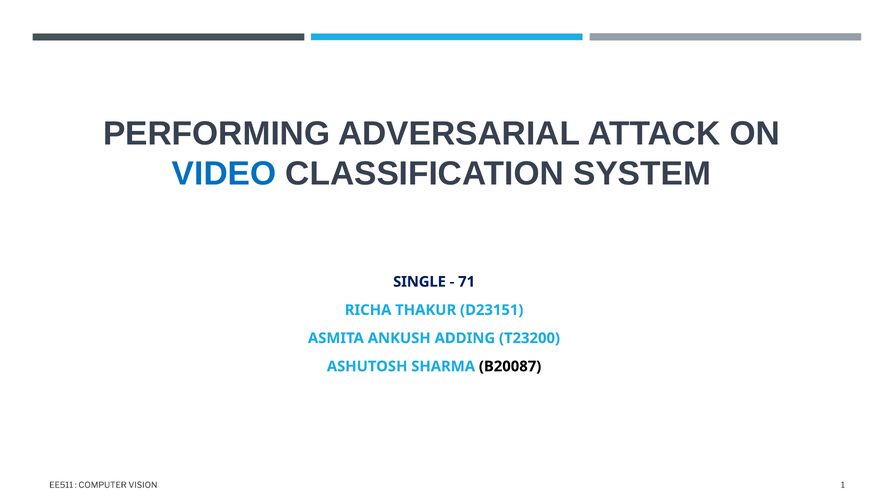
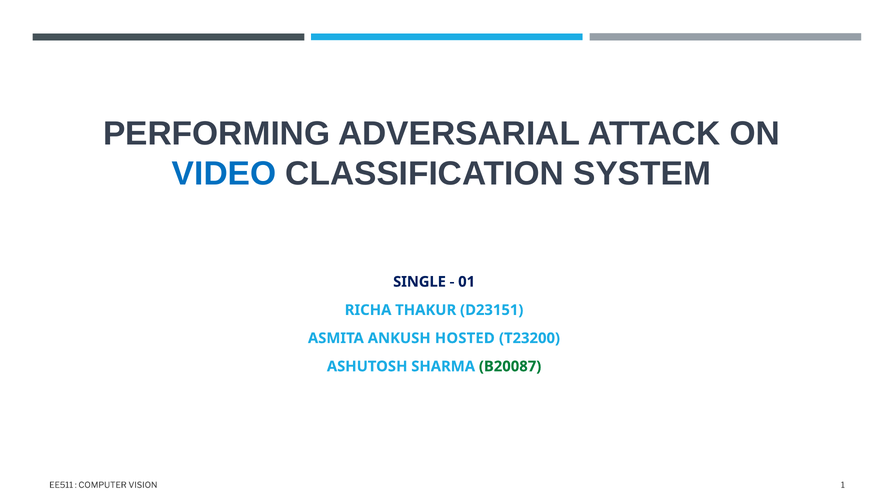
71: 71 -> 01
ADDING: ADDING -> HOSTED
B20087 colour: black -> green
